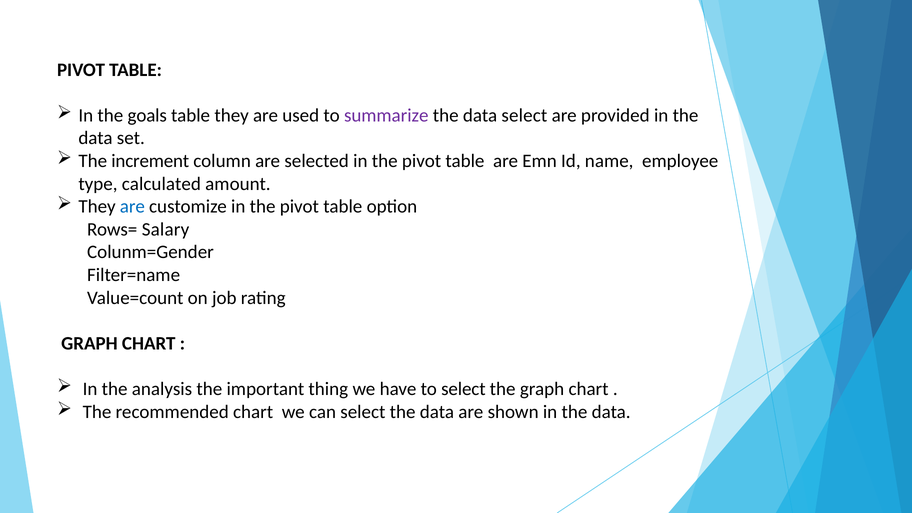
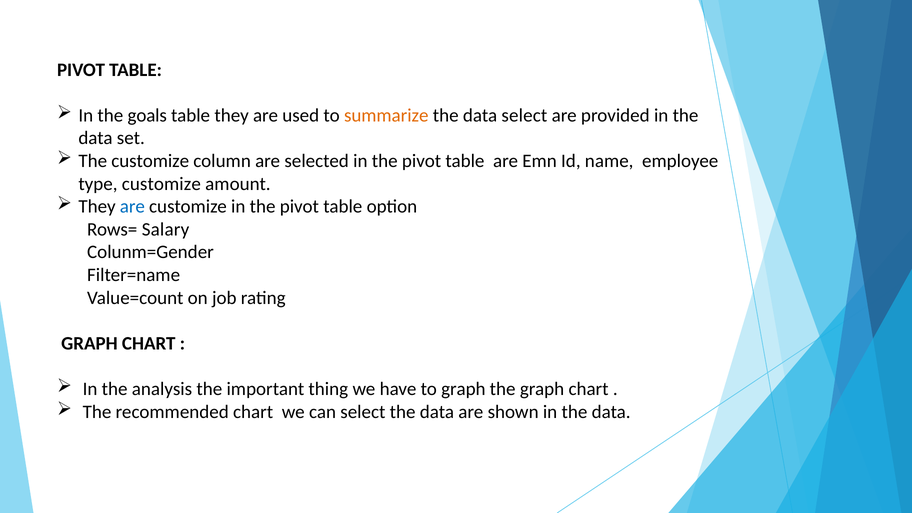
summarize colour: purple -> orange
The increment: increment -> customize
type calculated: calculated -> customize
to select: select -> graph
